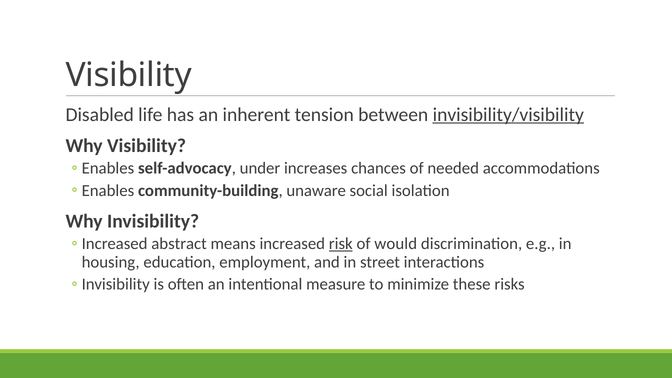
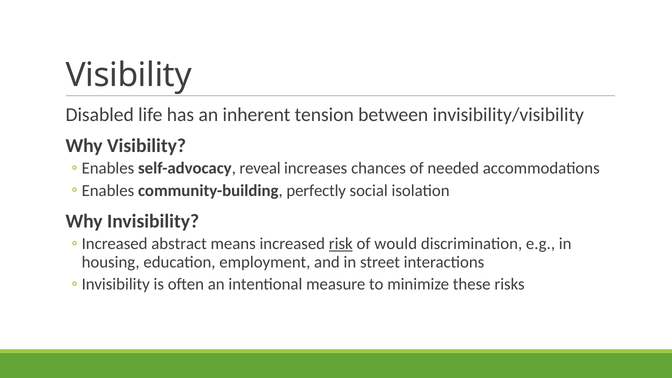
invisibility/visibility underline: present -> none
under: under -> reveal
unaware: unaware -> perfectly
